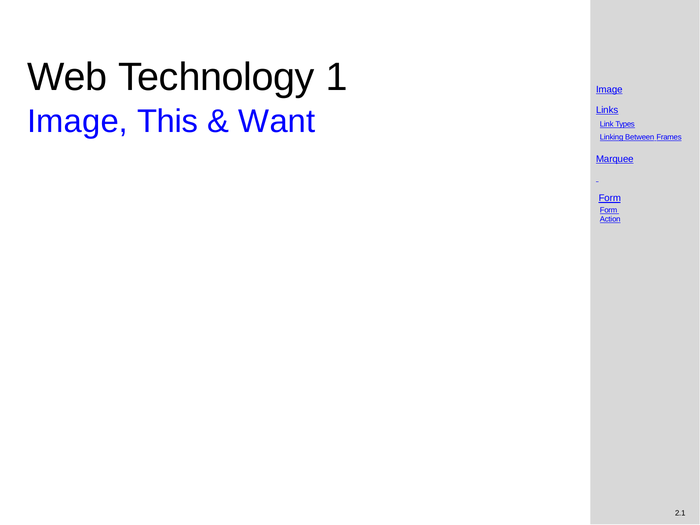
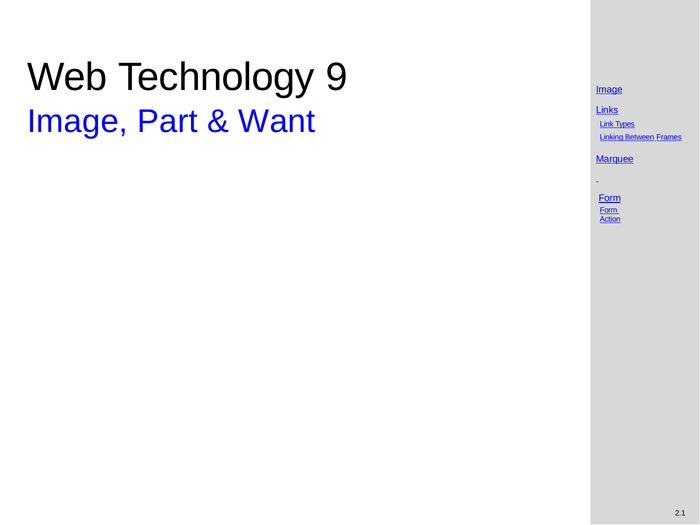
1: 1 -> 9
This: This -> Part
